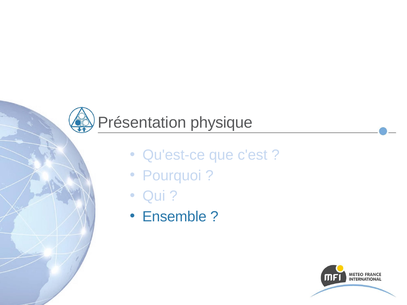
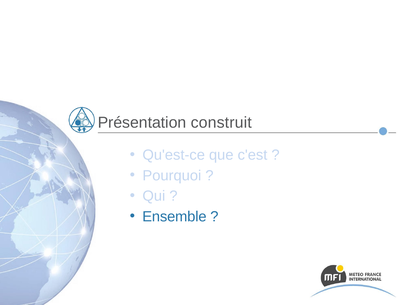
physique: physique -> construit
